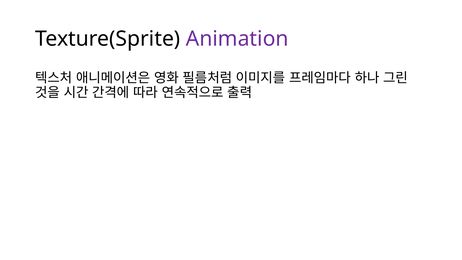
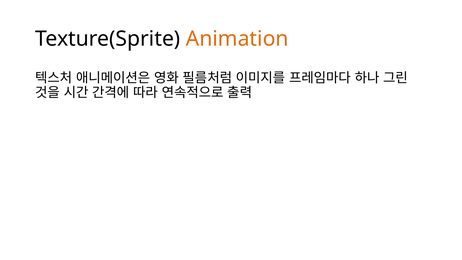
Animation colour: purple -> orange
